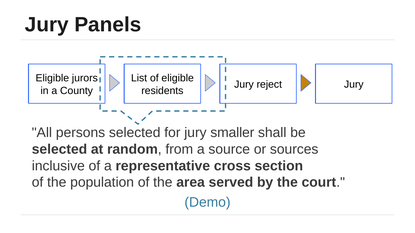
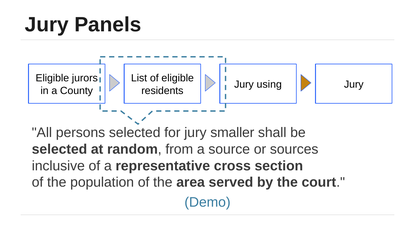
reject: reject -> using
